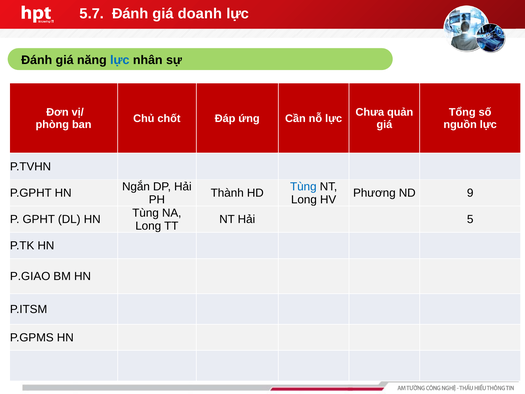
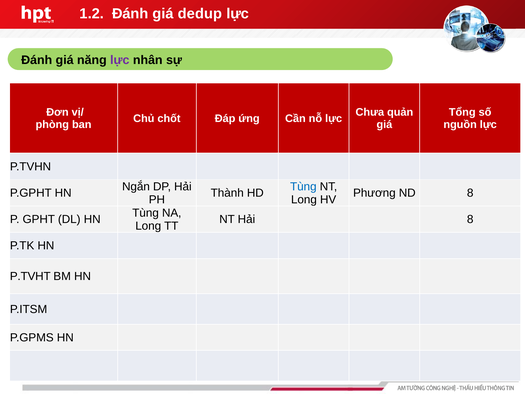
5.7: 5.7 -> 1.2
doanh: doanh -> dedup
lực at (120, 60) colour: blue -> purple
ND 9: 9 -> 8
Hải 5: 5 -> 8
P.GIAO: P.GIAO -> P.TVHT
